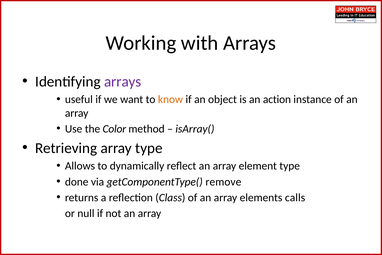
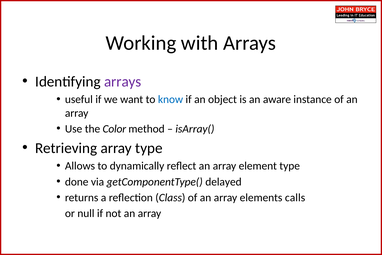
know colour: orange -> blue
action: action -> aware
remove: remove -> delayed
